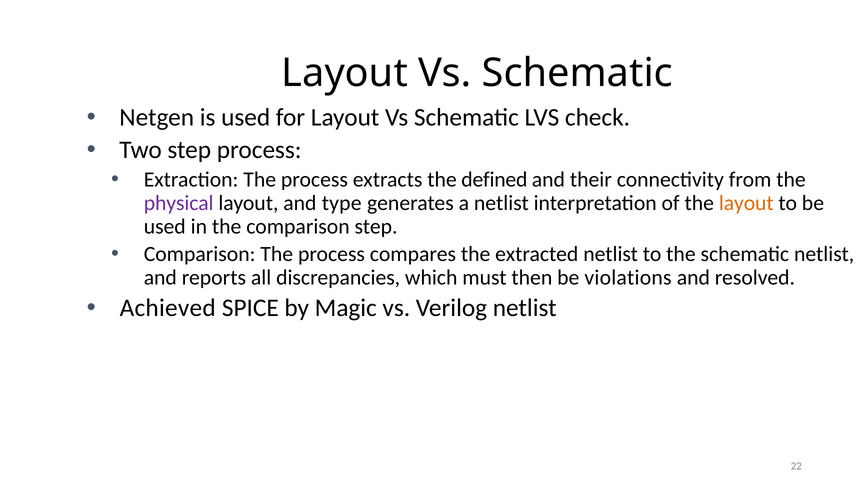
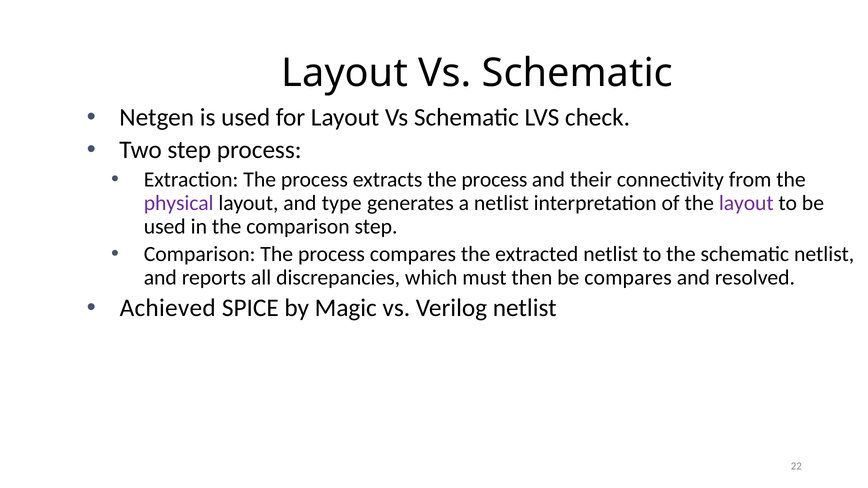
extracts the defined: defined -> process
layout at (746, 203) colour: orange -> purple
be violations: violations -> compares
